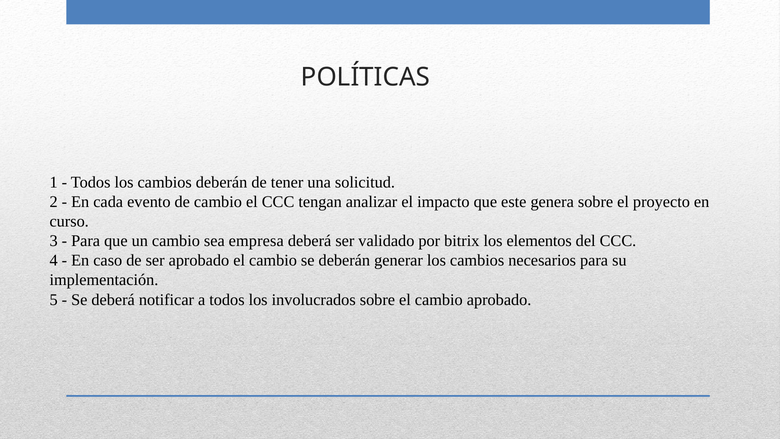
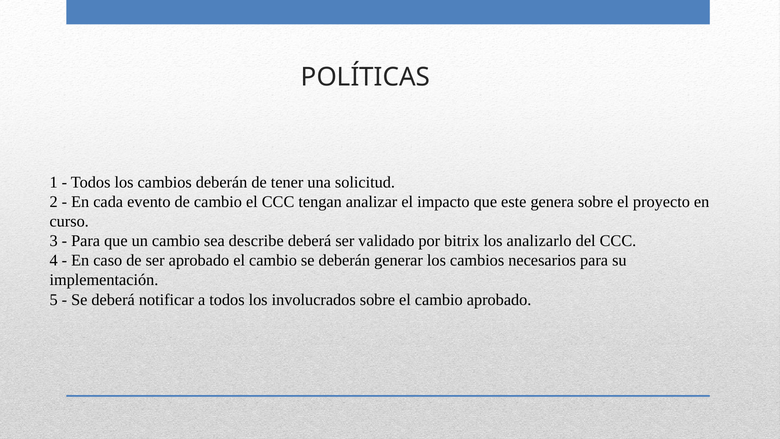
empresa: empresa -> describe
elementos: elementos -> analizarlo
